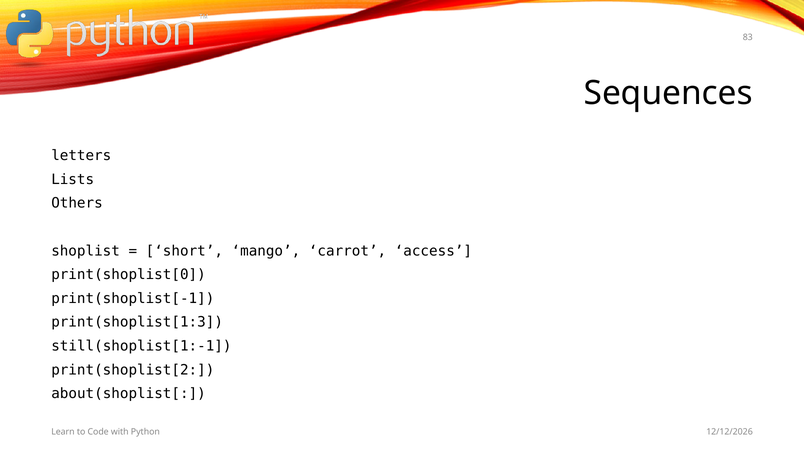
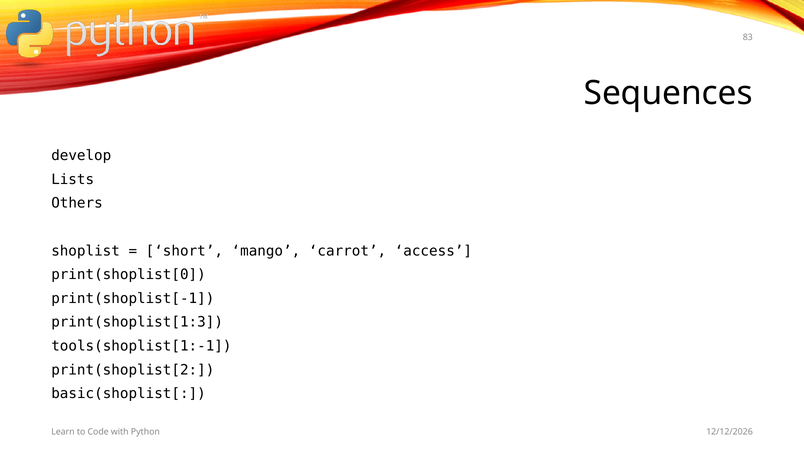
letters: letters -> develop
still(shoplist[1:-1: still(shoplist[1:-1 -> tools(shoplist[1:-1
about(shoplist[: about(shoplist[ -> basic(shoplist[
